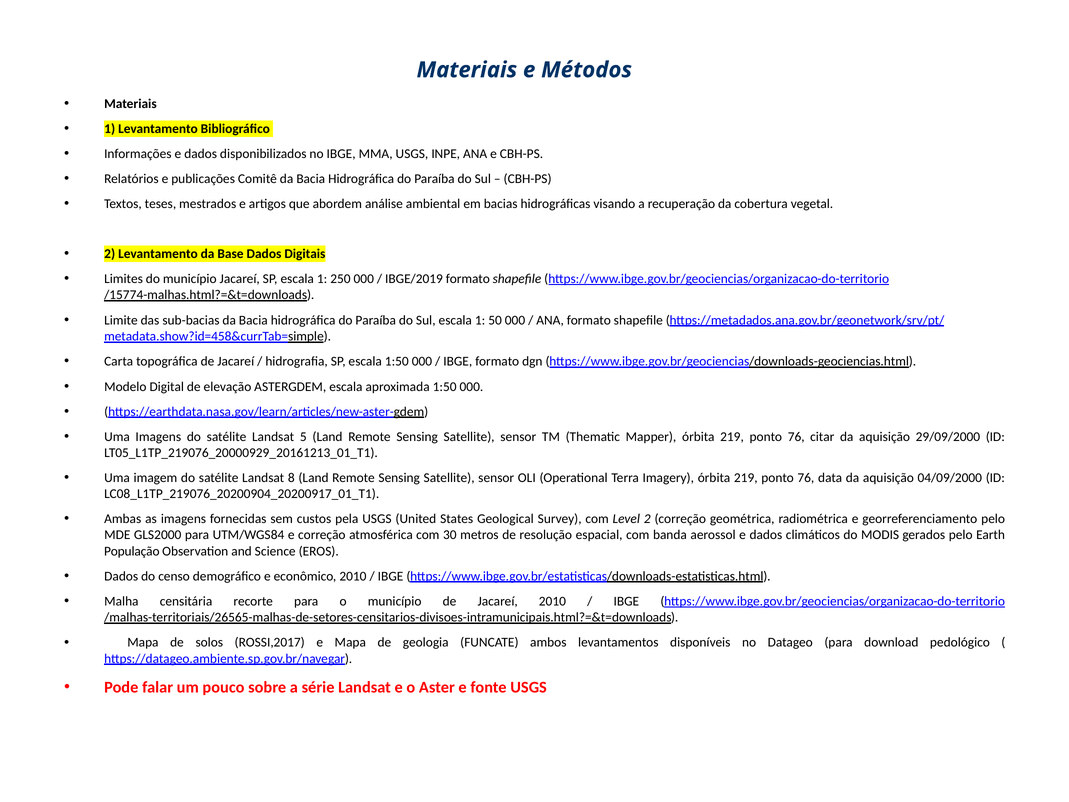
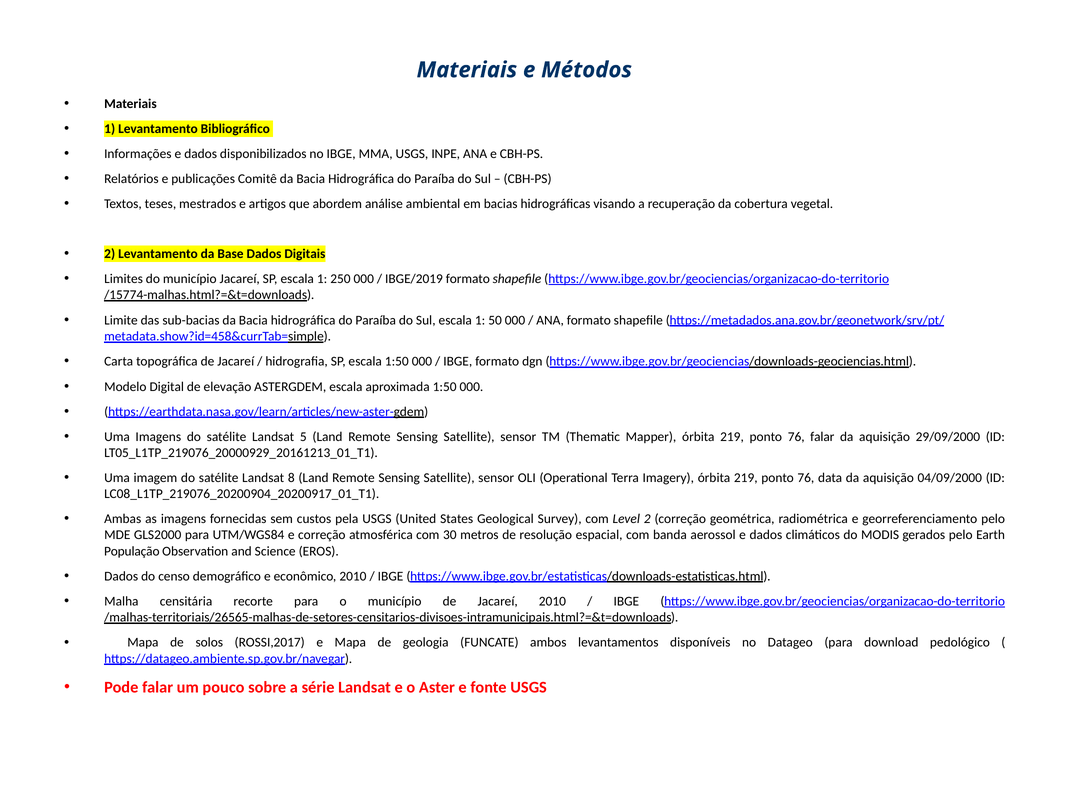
76 citar: citar -> falar
